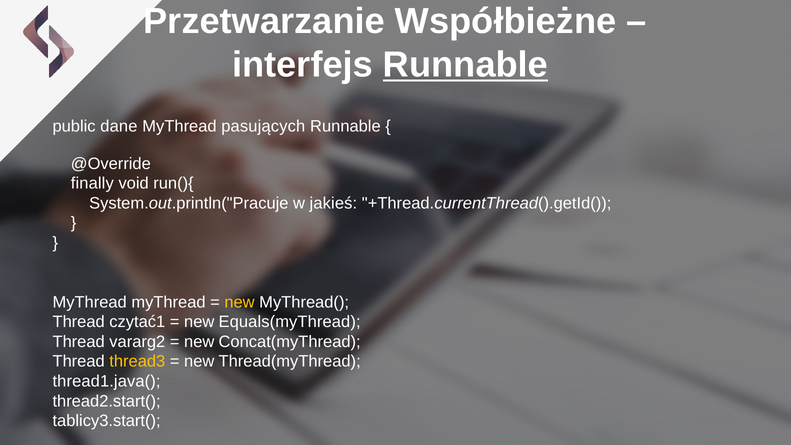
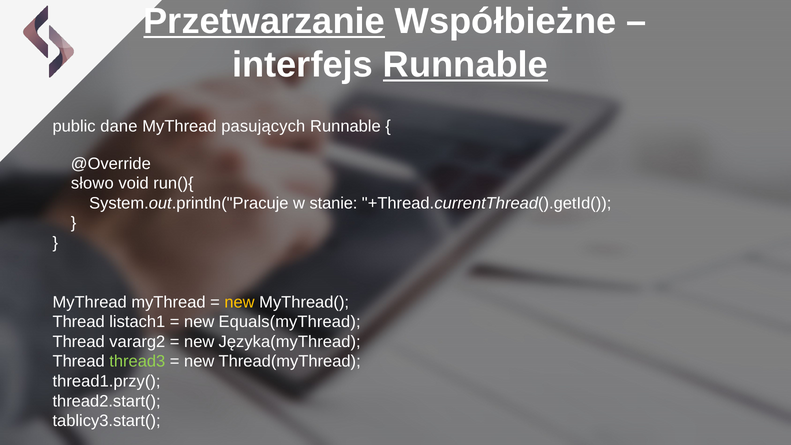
Przetwarzanie underline: none -> present
finally: finally -> słowo
jakieś: jakieś -> stanie
czytać1: czytać1 -> listach1
Concat(myThread: Concat(myThread -> Języka(myThread
thread3 colour: yellow -> light green
thread1.java(: thread1.java( -> thread1.przy(
